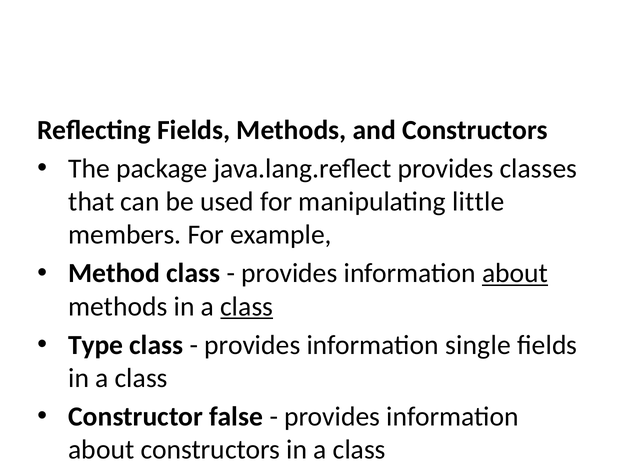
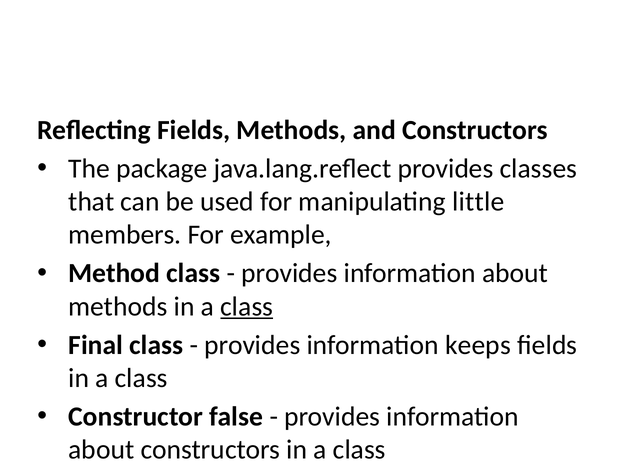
about at (515, 274) underline: present -> none
Type: Type -> Final
single: single -> keeps
